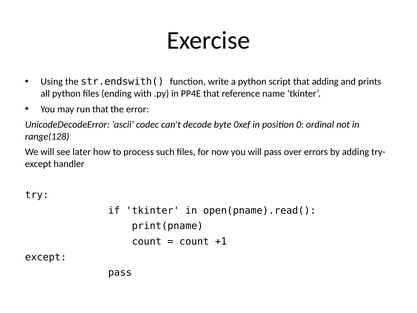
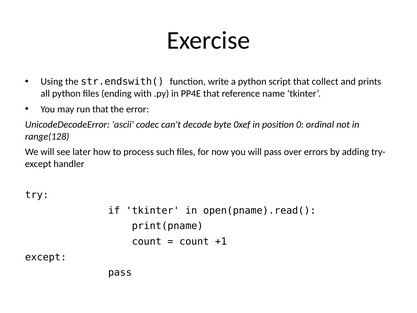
that adding: adding -> collect
